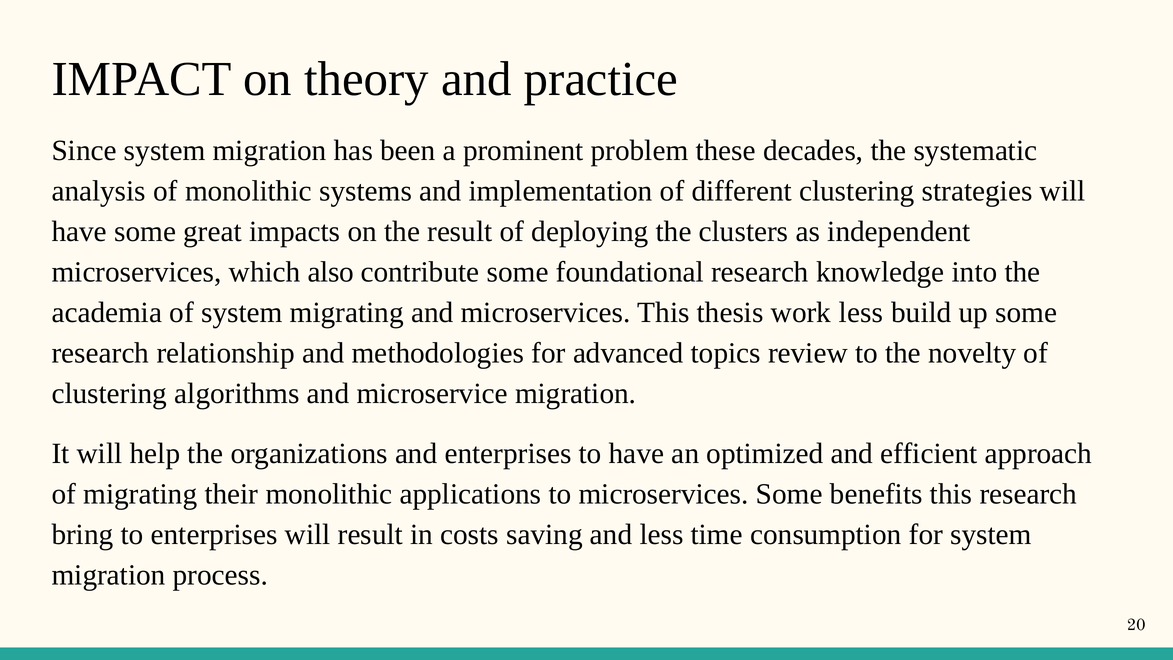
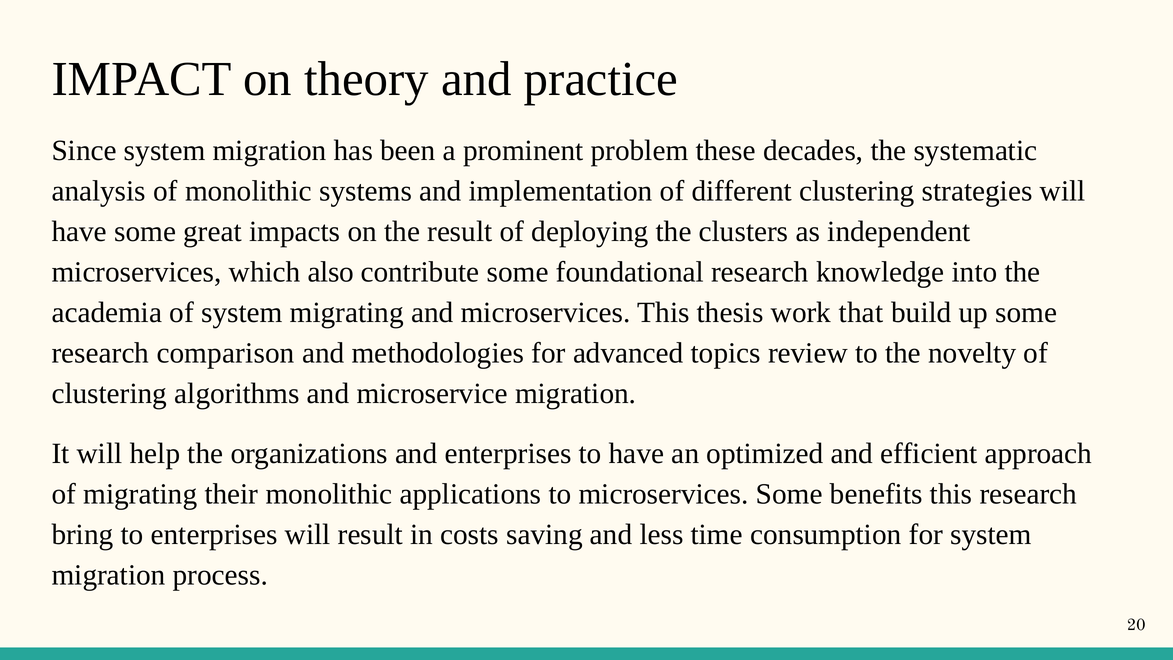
work less: less -> that
relationship: relationship -> comparison
